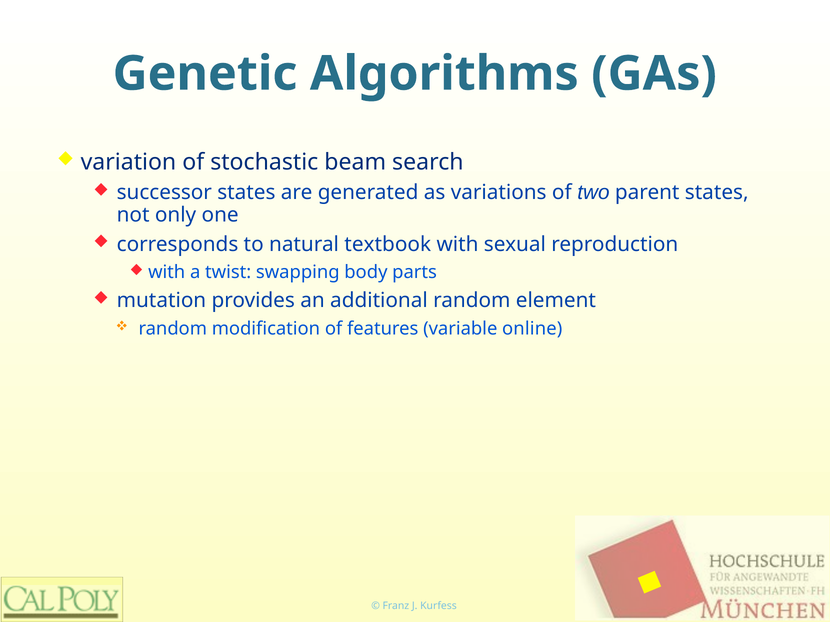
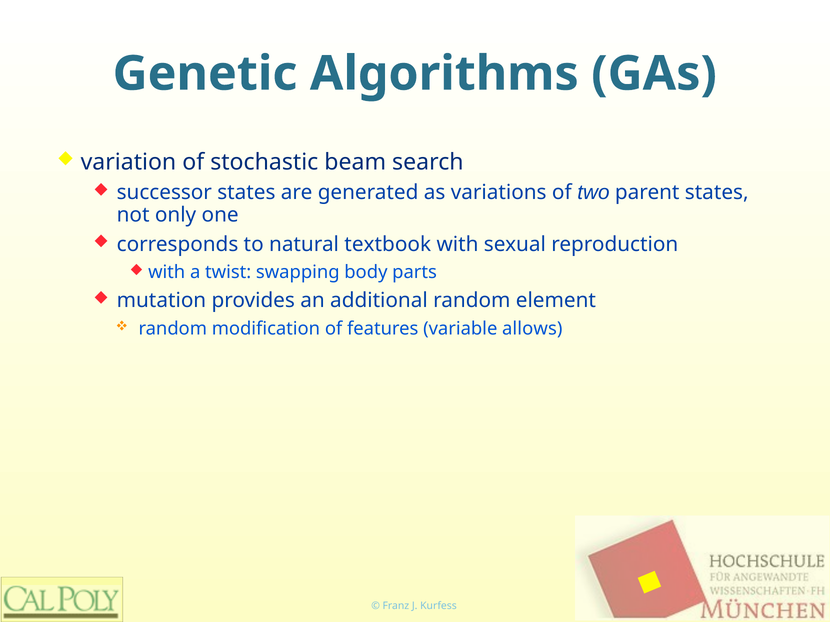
online: online -> allows
